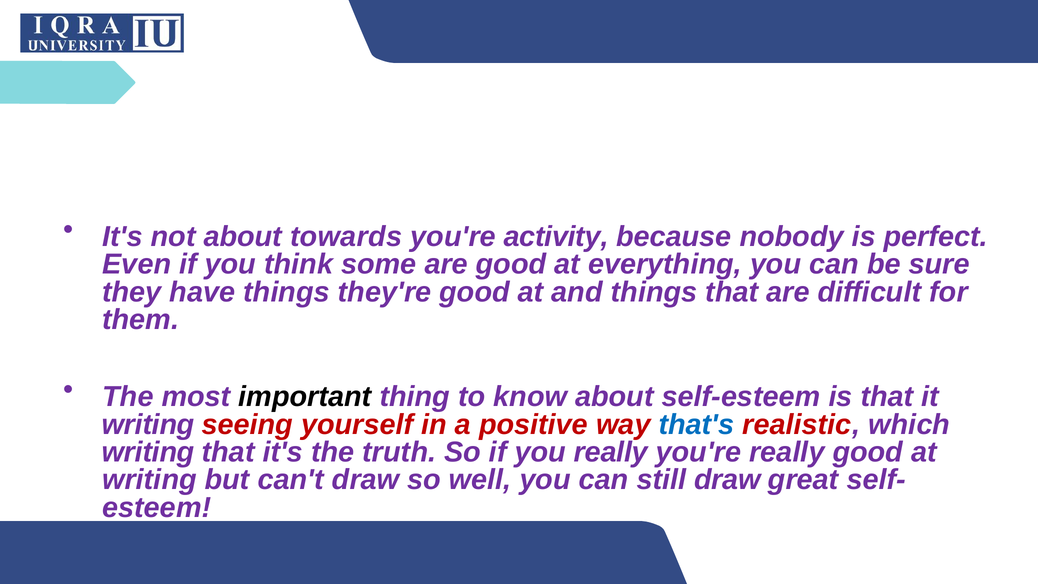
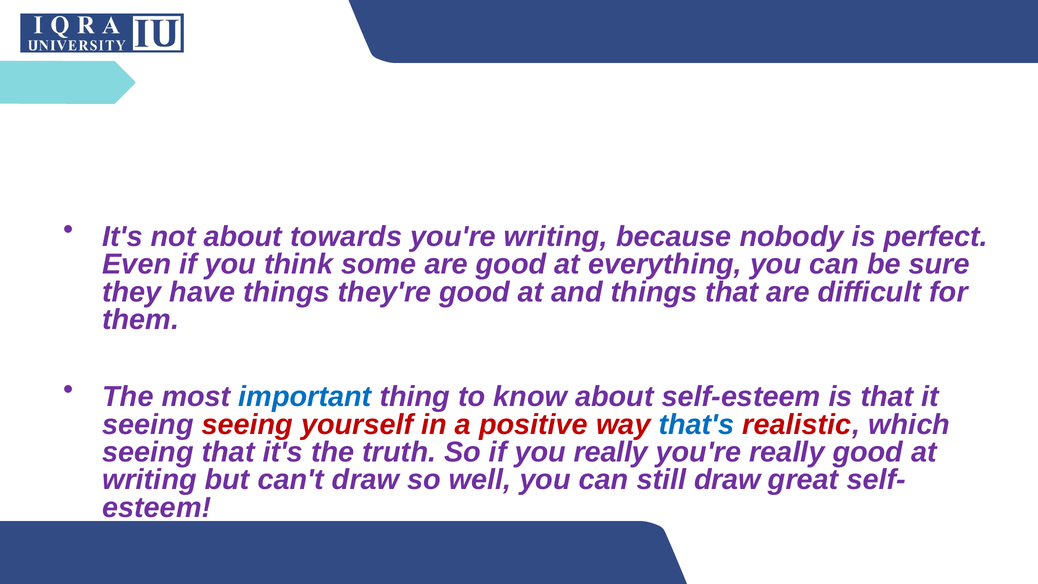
you're activity: activity -> writing
important colour: black -> blue
writing at (148, 424): writing -> seeing
writing at (148, 452): writing -> seeing
